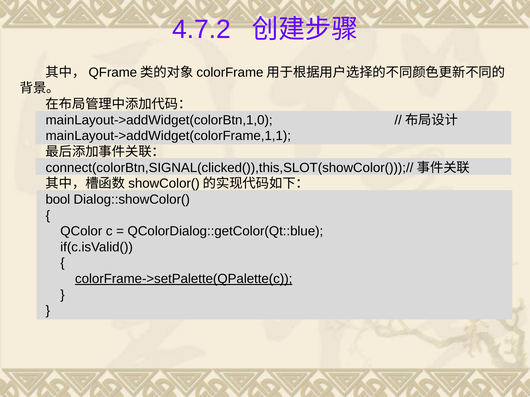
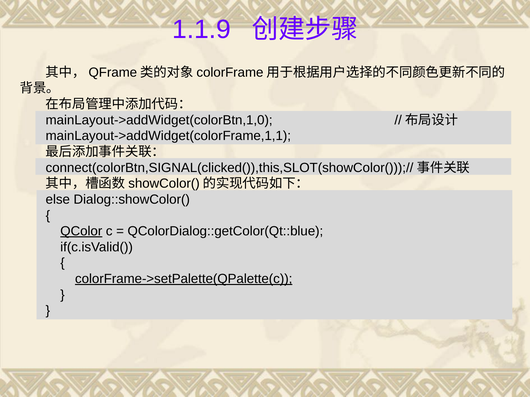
4.7.2: 4.7.2 -> 1.1.9
bool: bool -> else
QColor underline: none -> present
